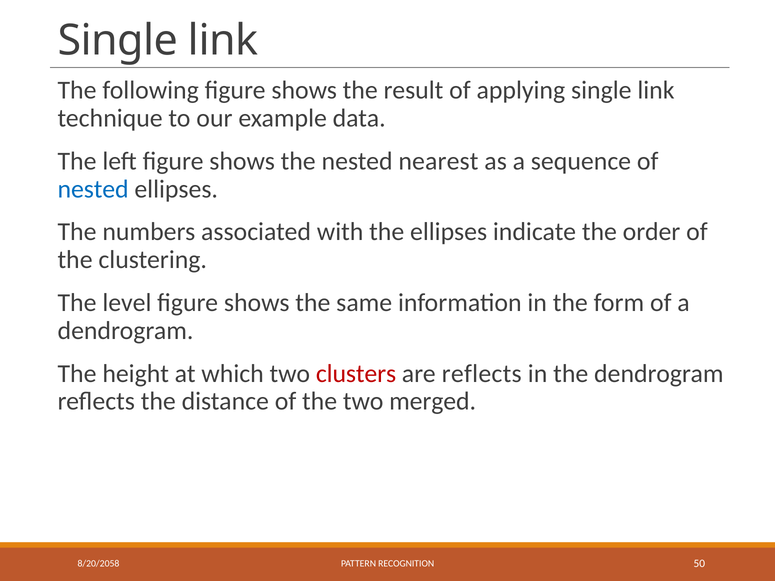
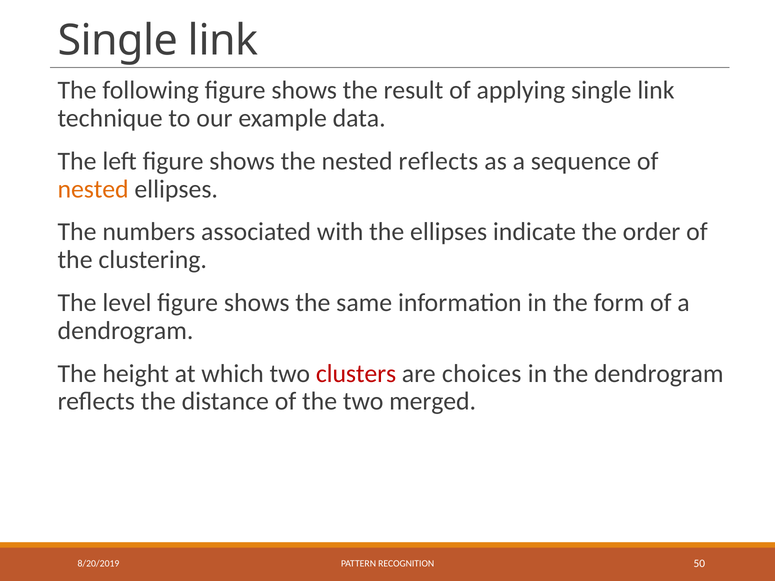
nested nearest: nearest -> reflects
nested at (93, 189) colour: blue -> orange
are reflects: reflects -> choices
8/20/2058: 8/20/2058 -> 8/20/2019
